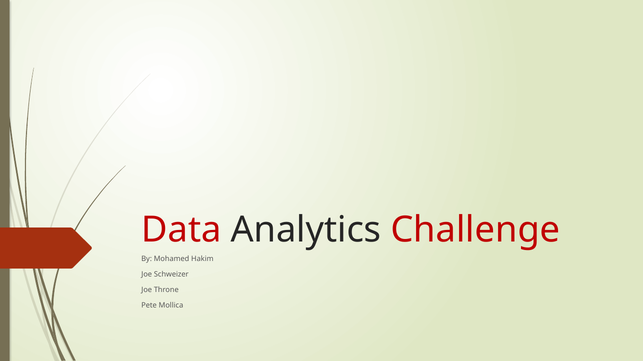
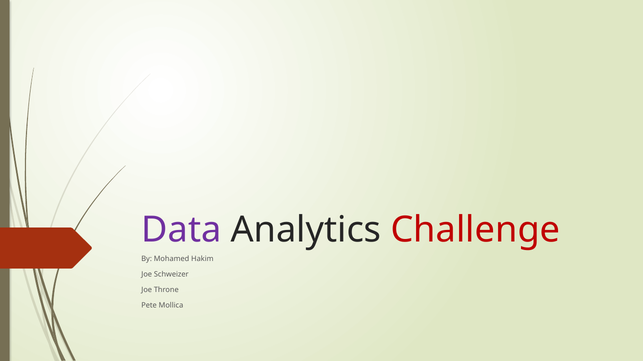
Data colour: red -> purple
